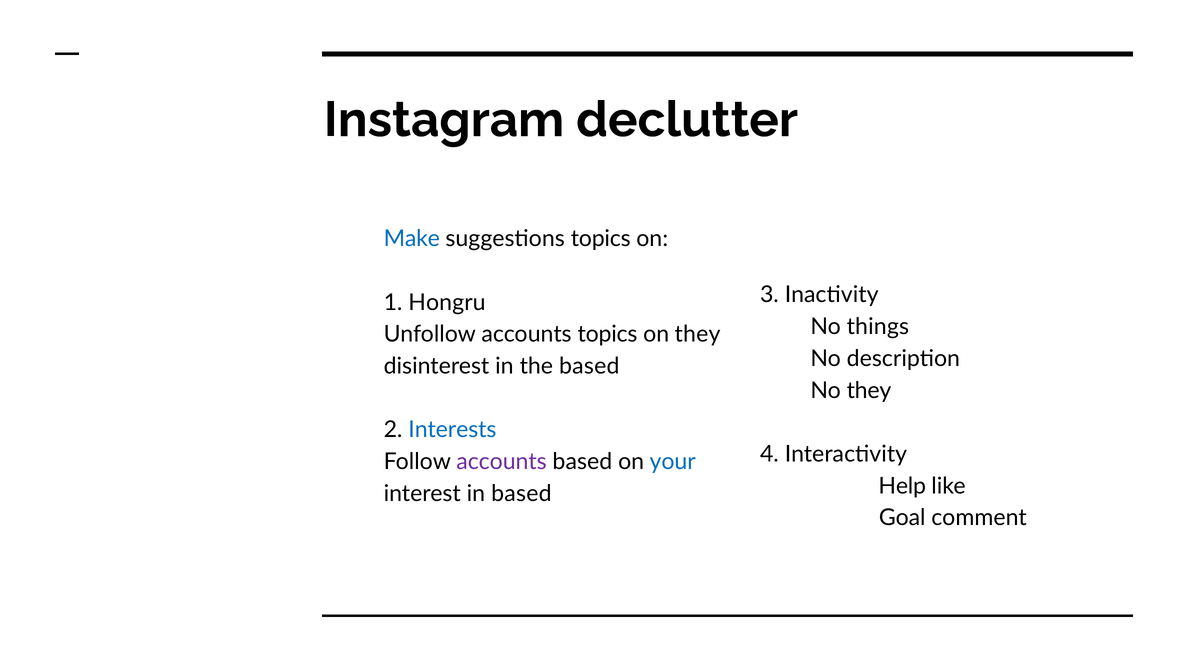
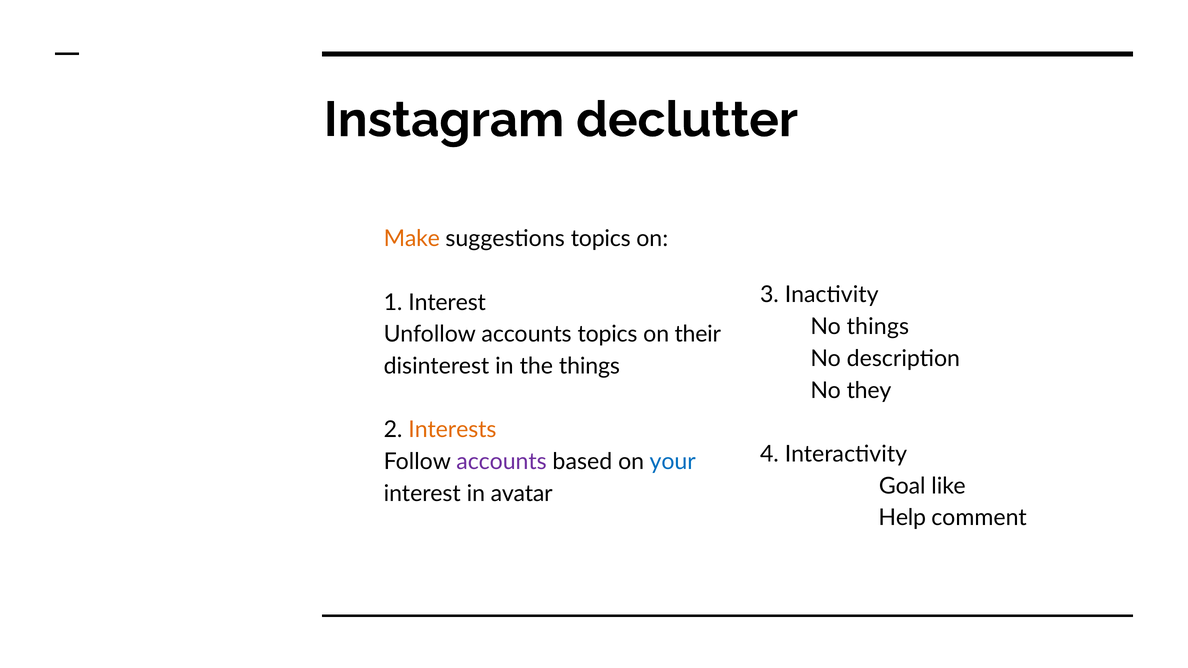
Make colour: blue -> orange
1 Hongru: Hongru -> Interest
on they: they -> their
the based: based -> things
Interests colour: blue -> orange
Help: Help -> Goal
in based: based -> avatar
Goal: Goal -> Help
